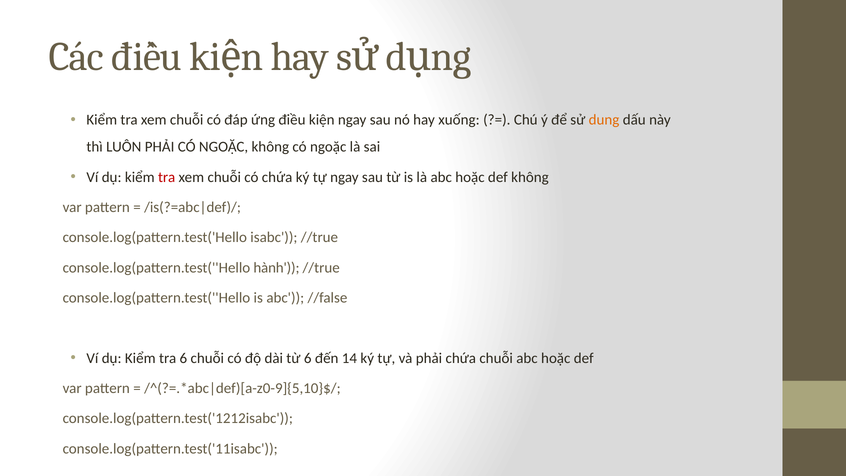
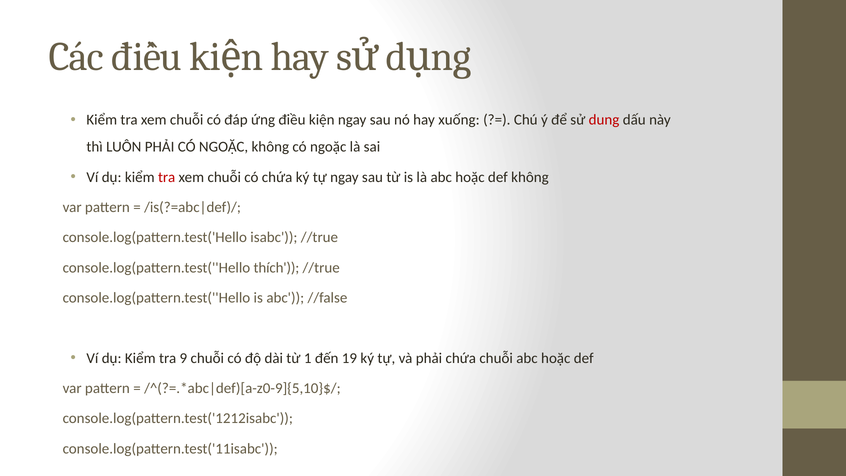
dung colour: orange -> red
hành: hành -> thích
tra 6: 6 -> 9
từ 6: 6 -> 1
14: 14 -> 19
